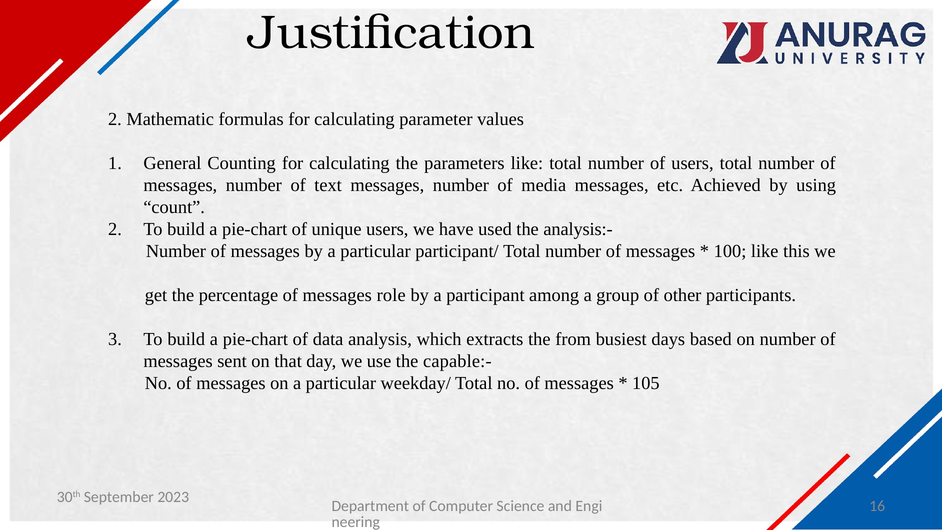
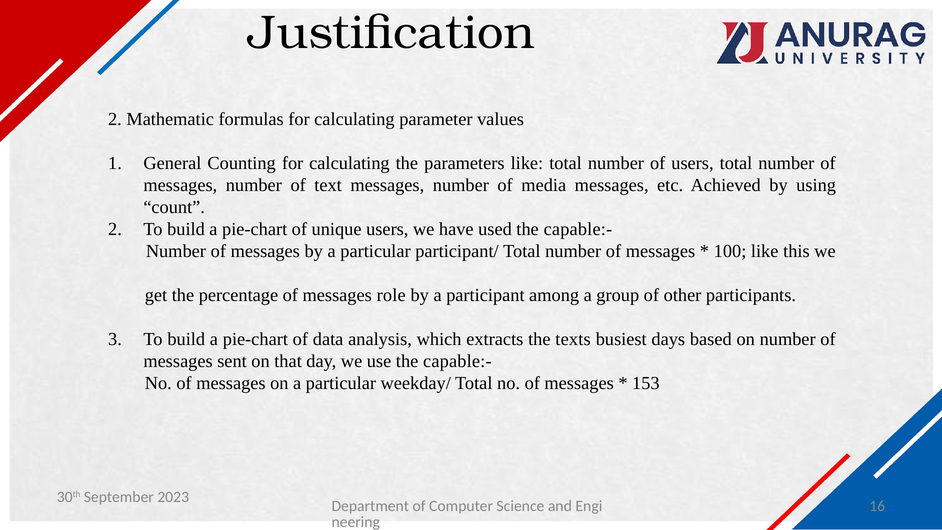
used the analysis:-: analysis:- -> capable:-
from: from -> texts
105: 105 -> 153
